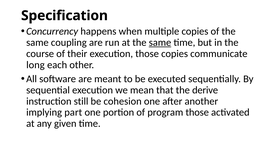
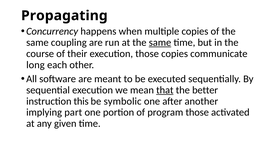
Specification: Specification -> Propagating
that underline: none -> present
derive: derive -> better
still: still -> this
cohesion: cohesion -> symbolic
